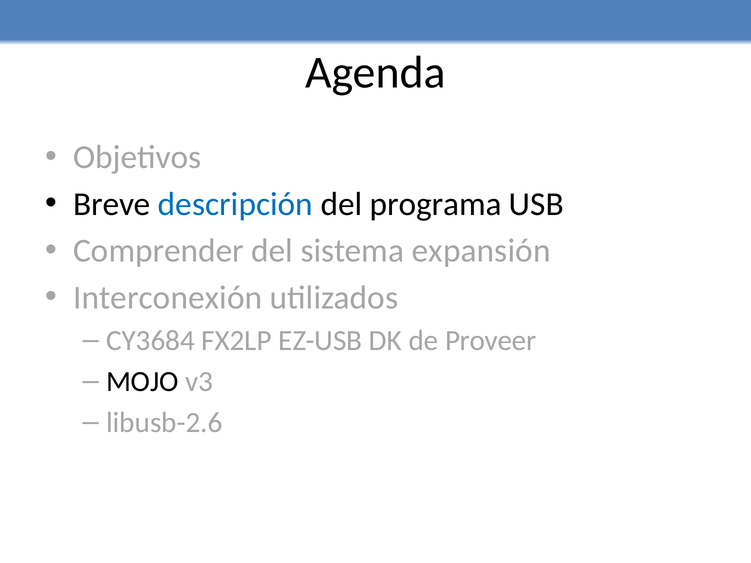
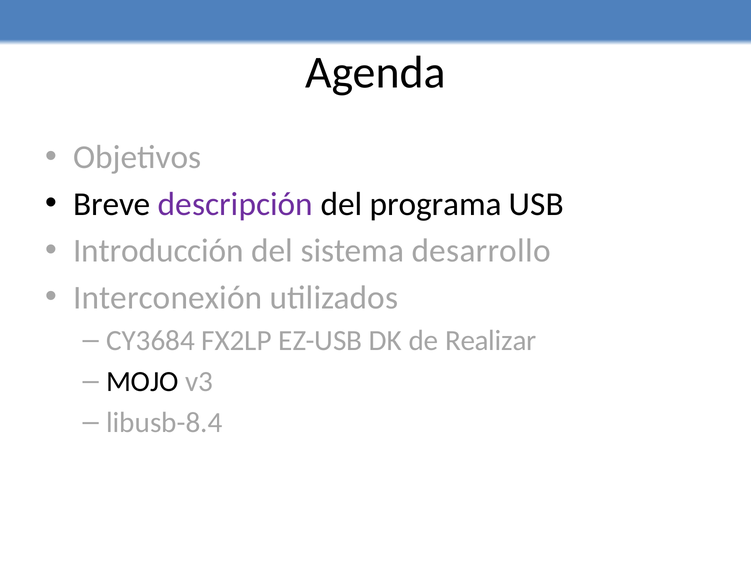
descripción colour: blue -> purple
Comprender: Comprender -> Introducción
expansión: expansión -> desarrollo
Proveer: Proveer -> Realizar
libusb-2.6: libusb-2.6 -> libusb-8.4
